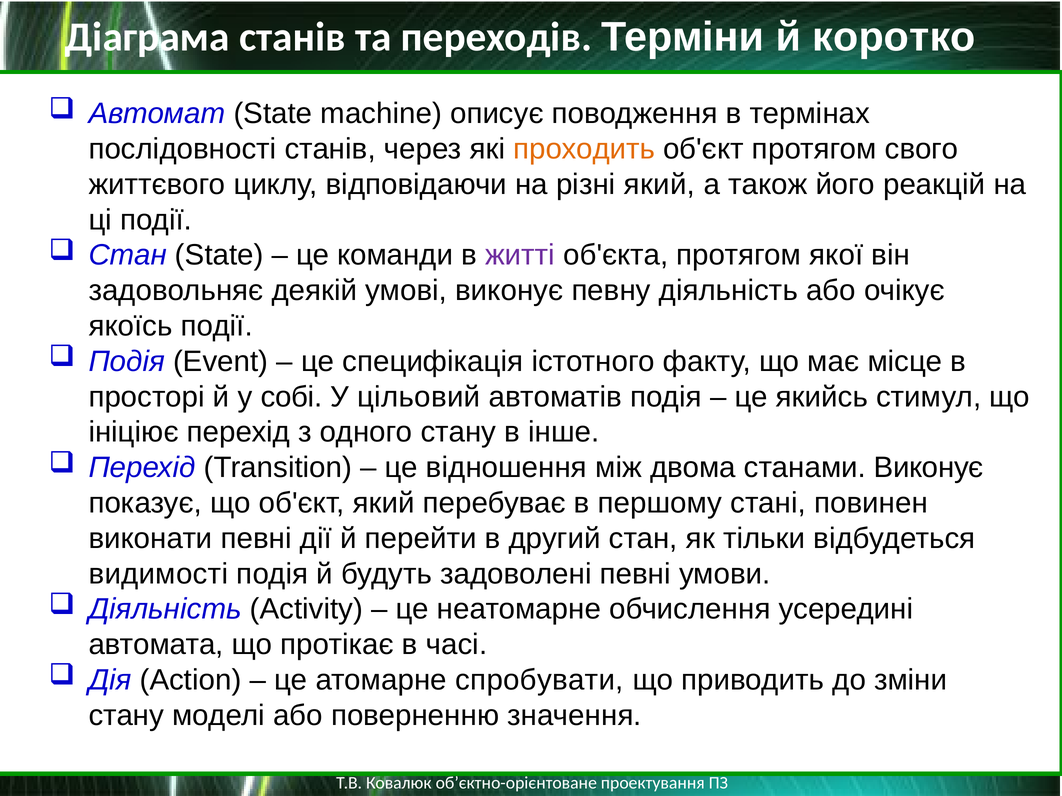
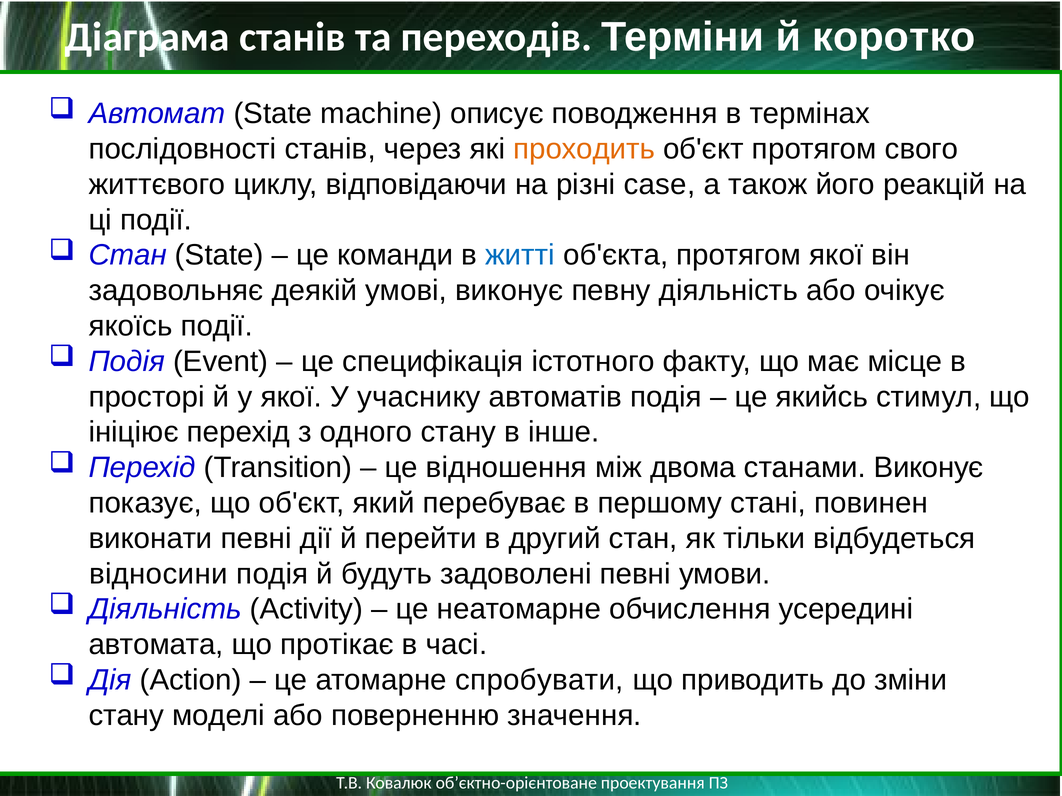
різні який: який -> case
житті colour: purple -> blue
у собі: собі -> якої
цільовий: цільовий -> учаснику
видимості: видимості -> відносини
